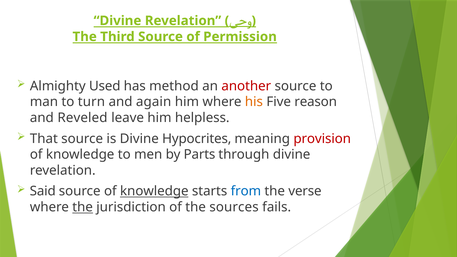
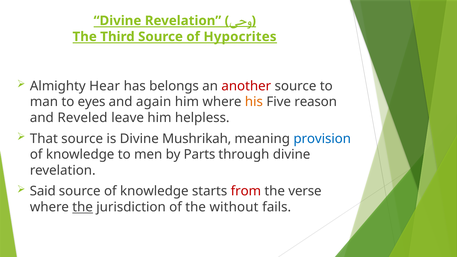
Permission: Permission -> Hypocrites
Used: Used -> Hear
method: method -> belongs
turn: turn -> eyes
Hypocrites: Hypocrites -> Mushrikah
provision colour: red -> blue
knowledge at (154, 191) underline: present -> none
from colour: blue -> red
sources: sources -> without
